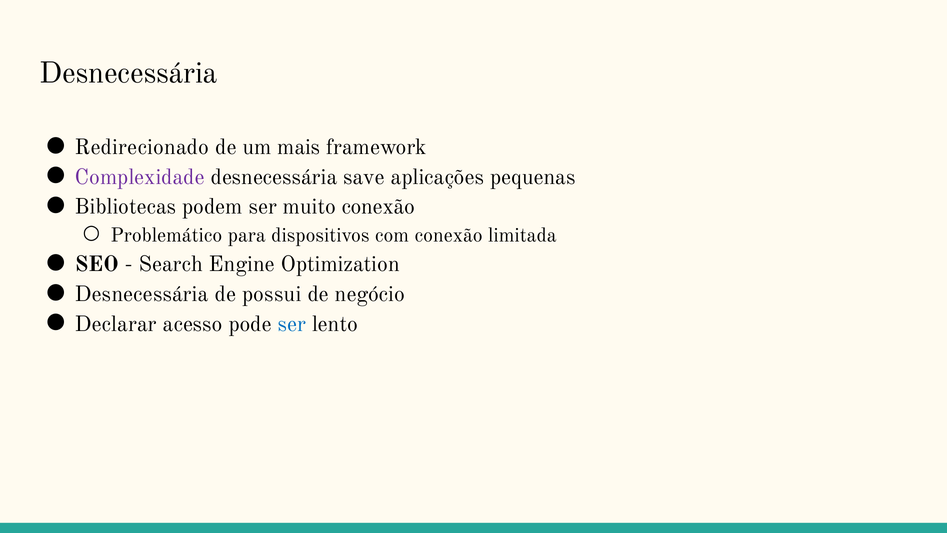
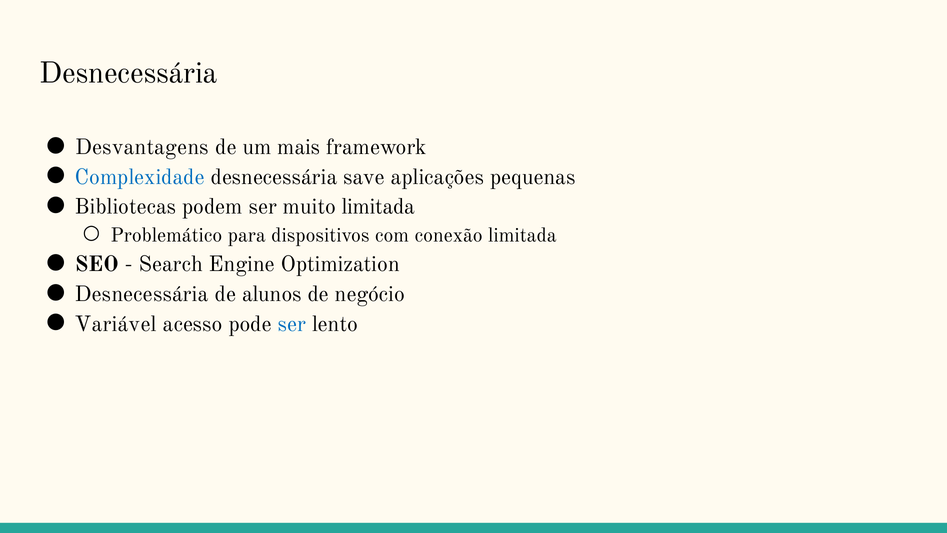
Redirecionado: Redirecionado -> Desvantagens
Complexidade colour: purple -> blue
muito conexão: conexão -> limitada
possui: possui -> alunos
Declarar: Declarar -> Variável
